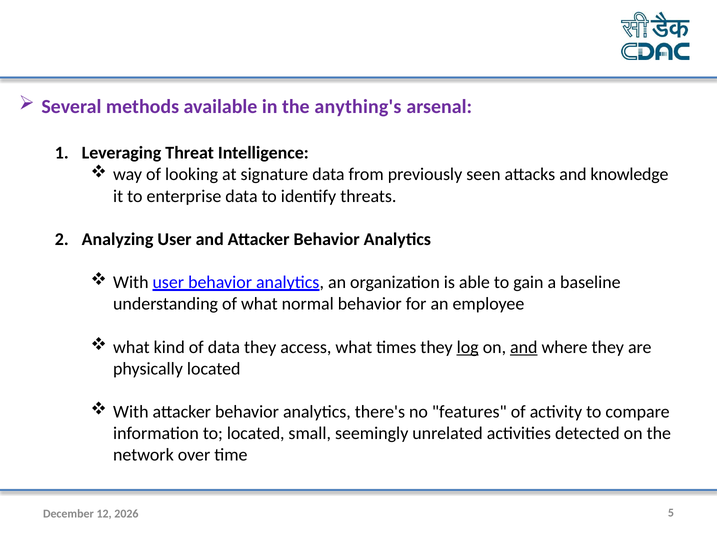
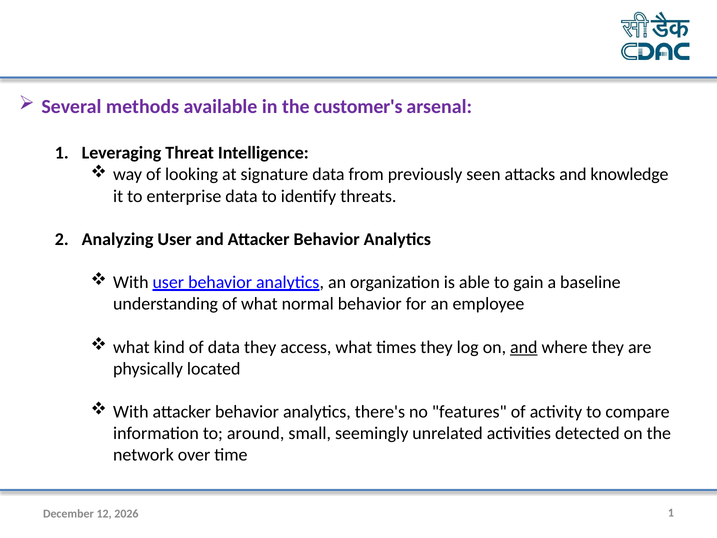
anything's: anything's -> customer's
log underline: present -> none
to located: located -> around
5 at (671, 513): 5 -> 1
